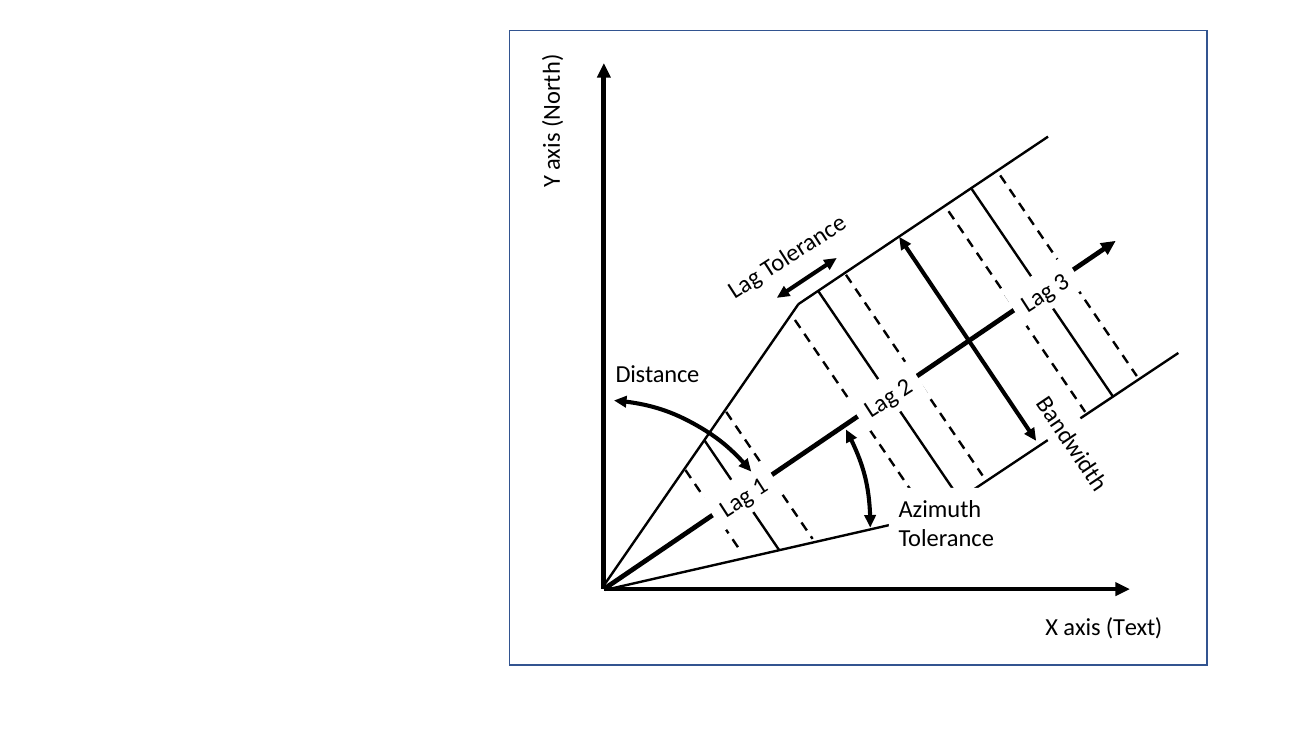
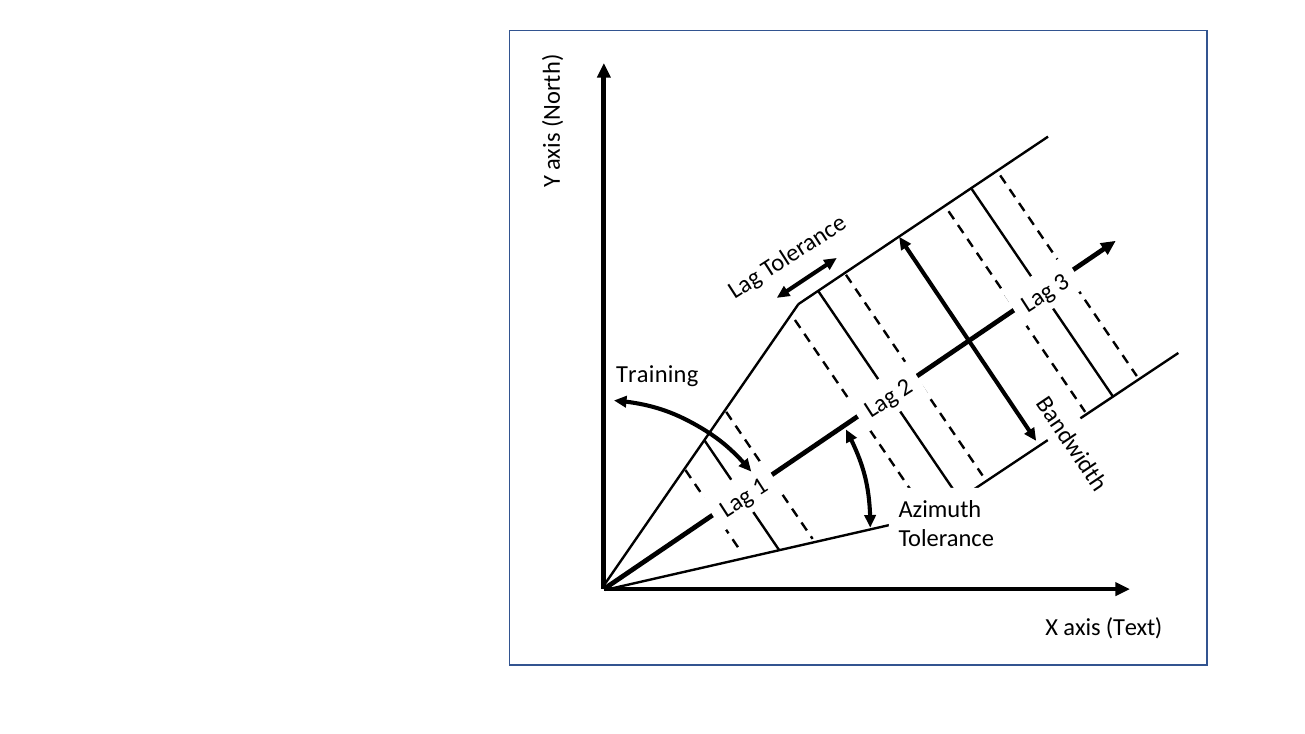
Distance: Distance -> Training
